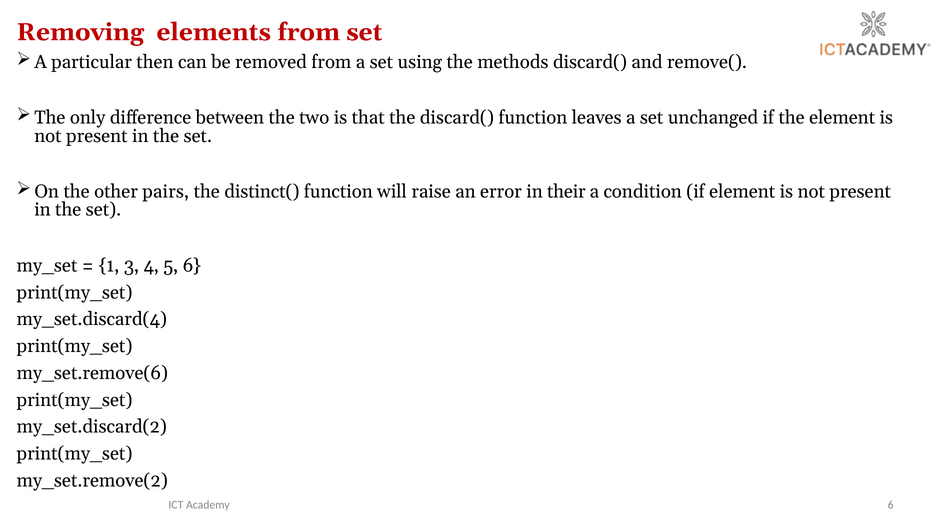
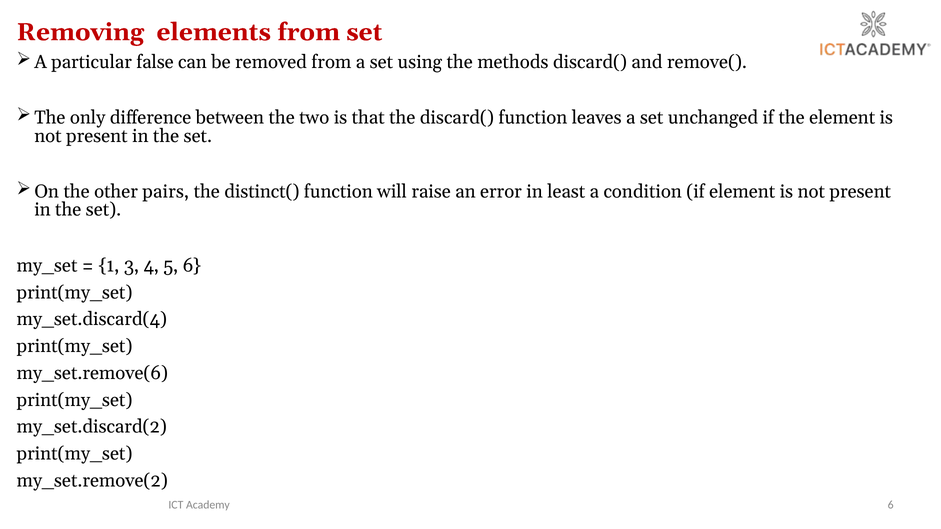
then: then -> false
their: their -> least
